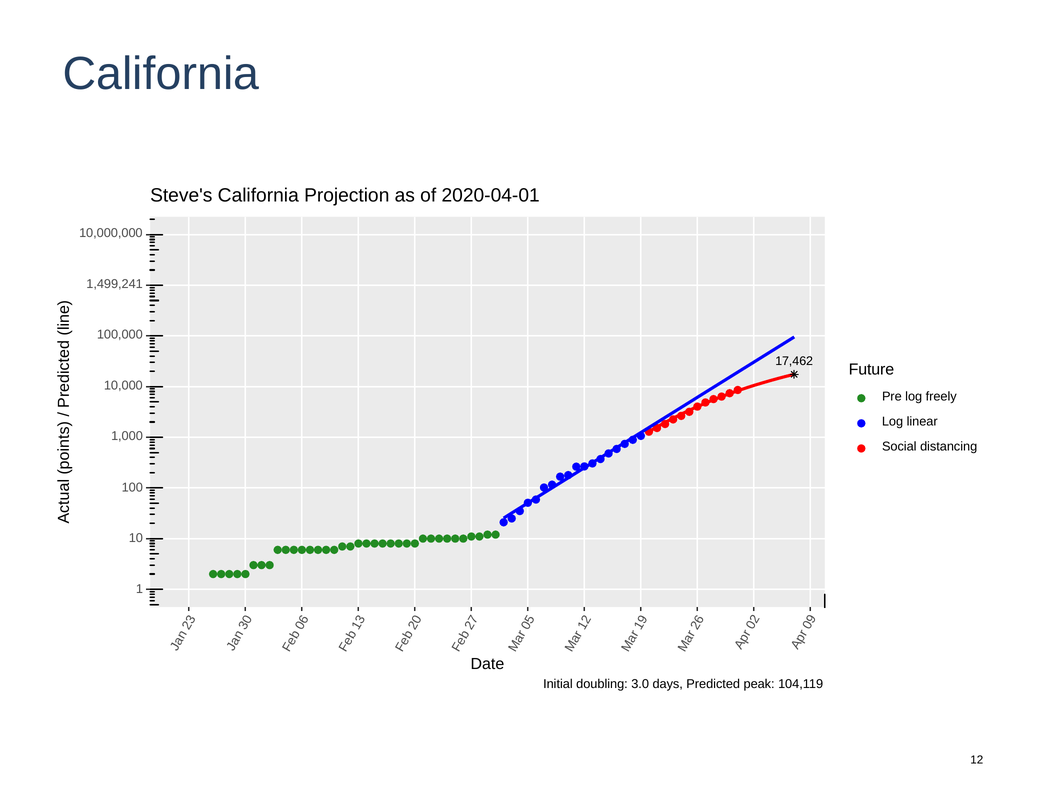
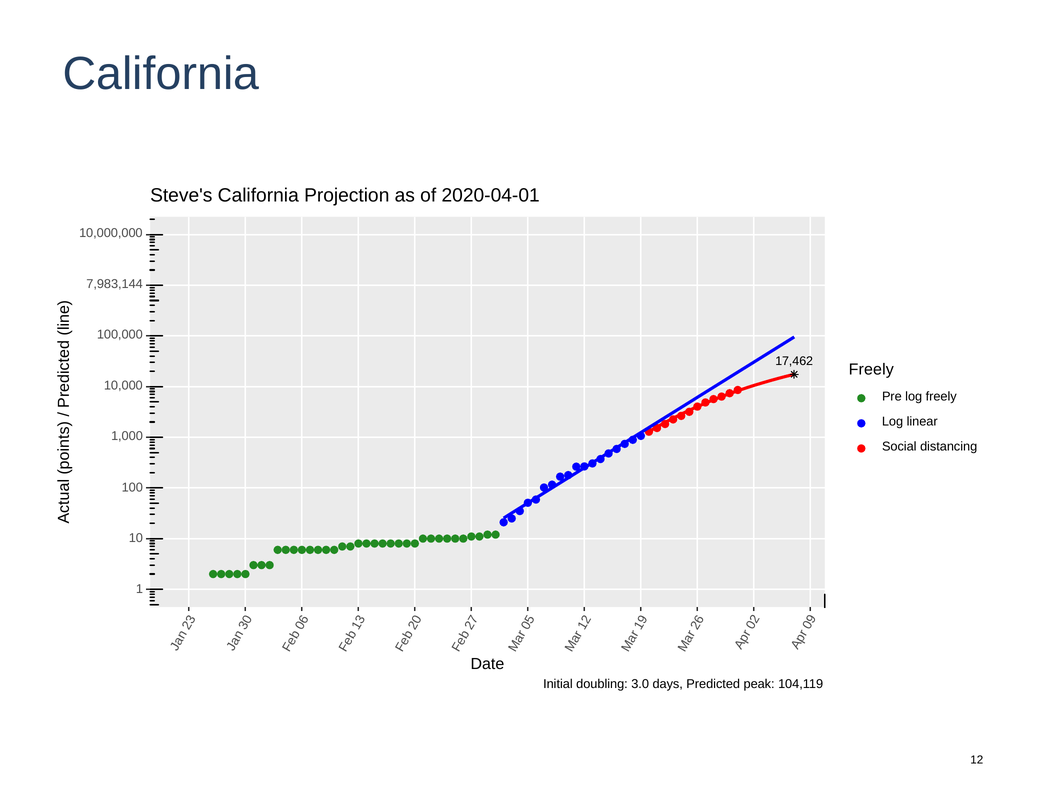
1,499,241: 1,499,241 -> 7,983,144
Future at (871, 369): Future -> Freely
